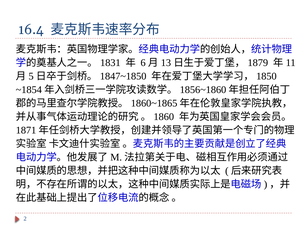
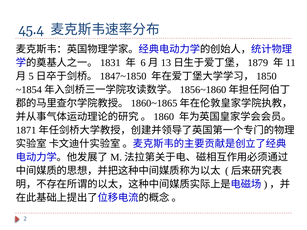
16.4: 16.4 -> 45.4
